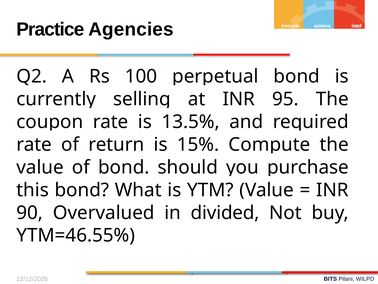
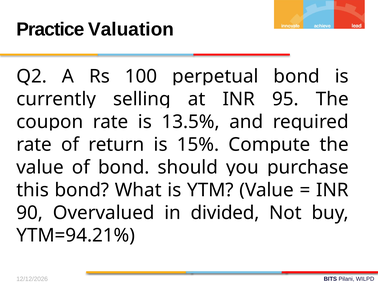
Agencies: Agencies -> Valuation
YTM=46.55%: YTM=46.55% -> YTM=94.21%
